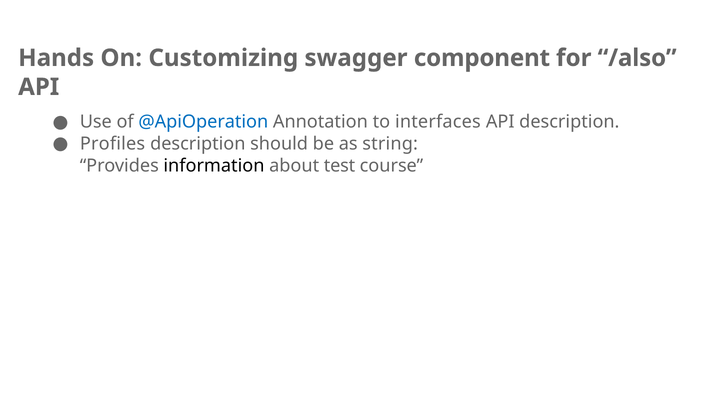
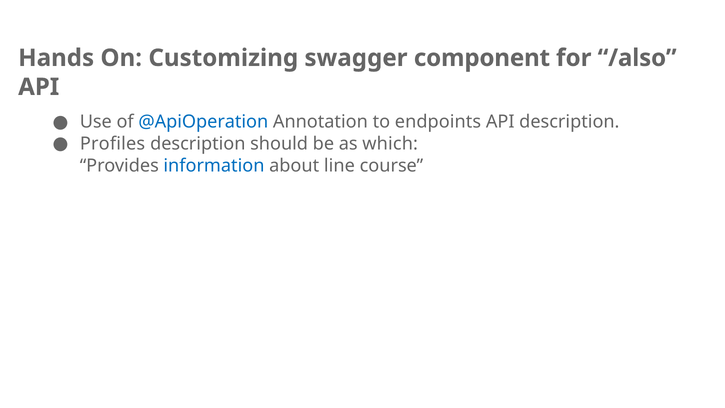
interfaces: interfaces -> endpoints
string: string -> which
information colour: black -> blue
test: test -> line
